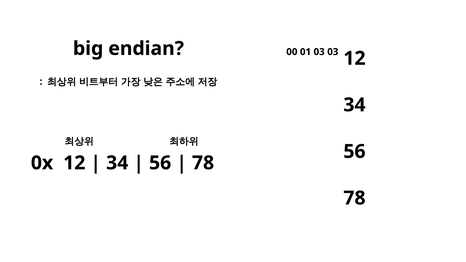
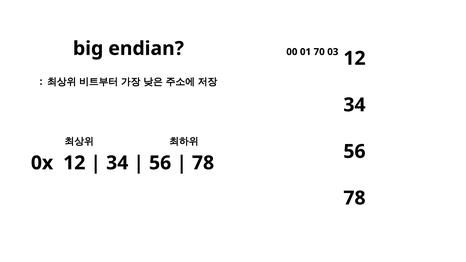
01 03: 03 -> 70
